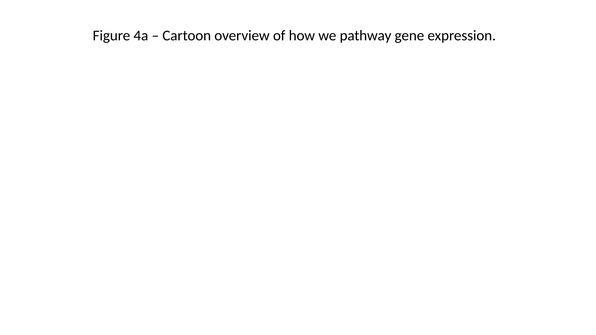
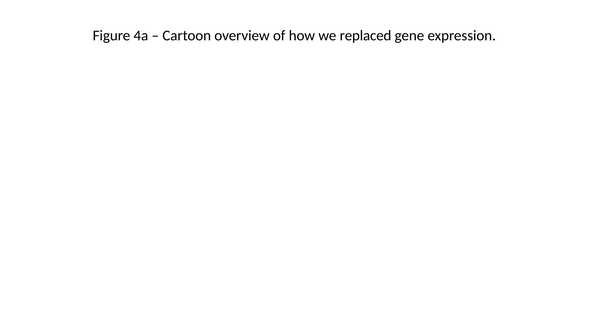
pathway: pathway -> replaced
